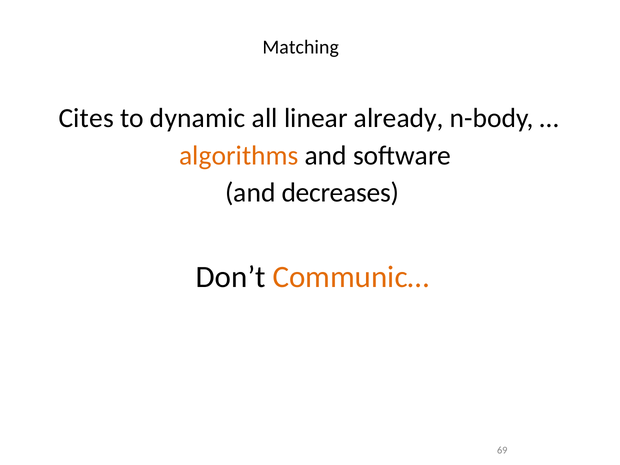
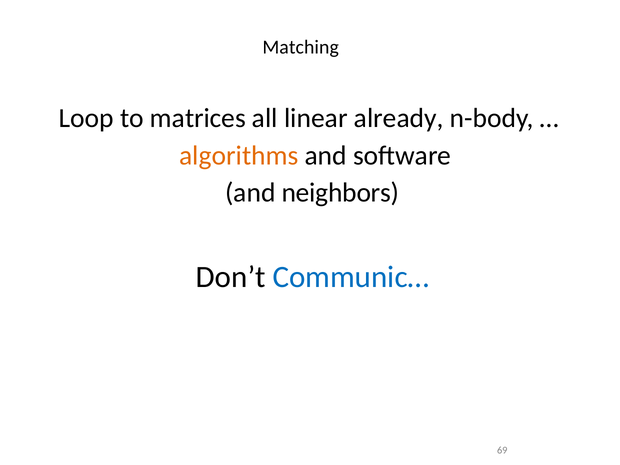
Cites: Cites -> Loop
dynamic: dynamic -> matrices
decreases: decreases -> neighbors
Communic… colour: orange -> blue
